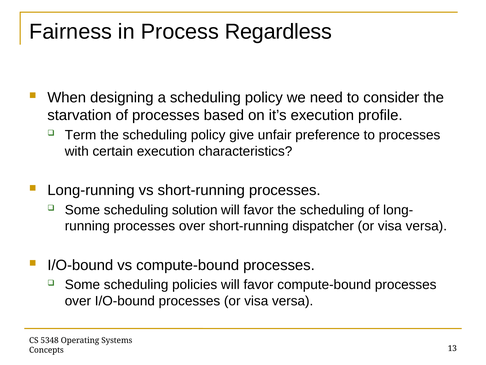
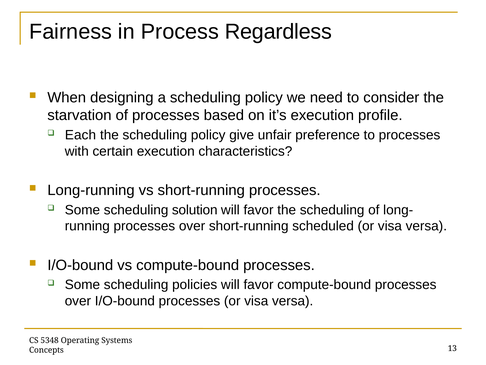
Term: Term -> Each
dispatcher: dispatcher -> scheduled
